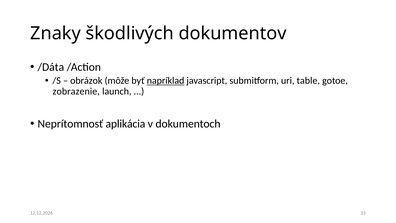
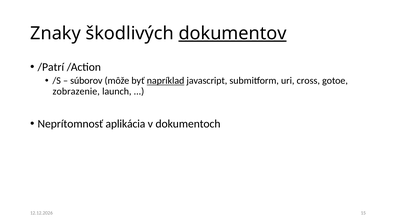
dokumentov underline: none -> present
/Dáta: /Dáta -> /Patrí
obrázok: obrázok -> súborov
table: table -> cross
